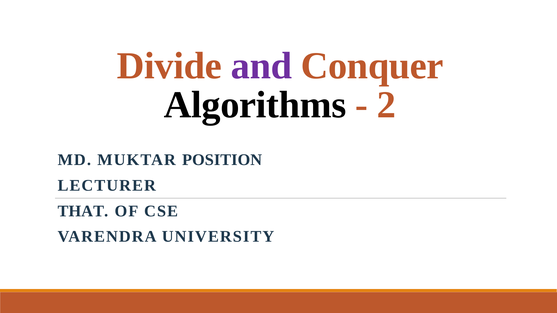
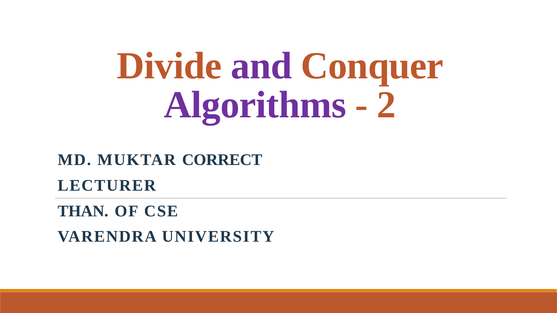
Algorithms colour: black -> purple
POSITION: POSITION -> CORRECT
THAT: THAT -> THAN
